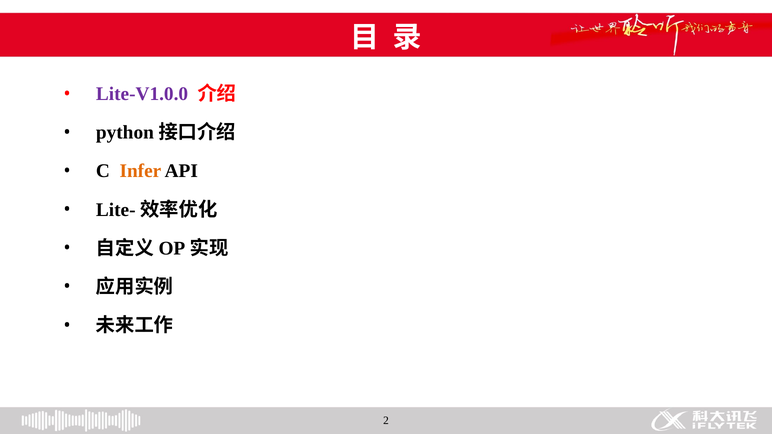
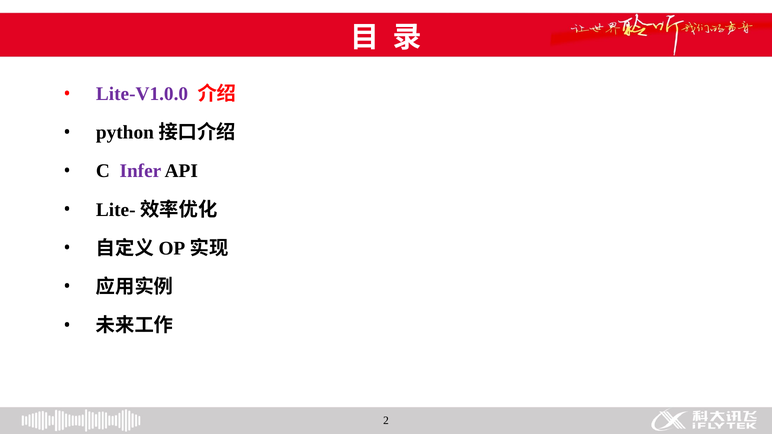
Infer colour: orange -> purple
